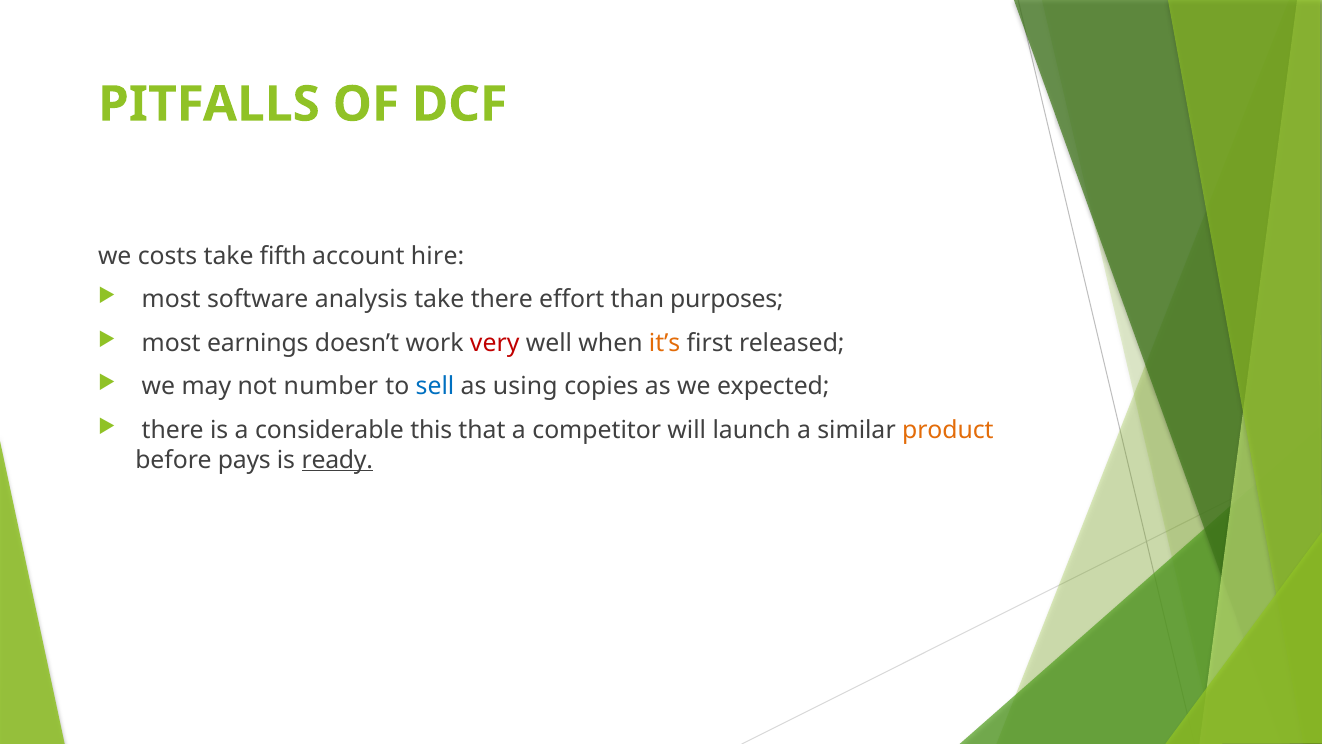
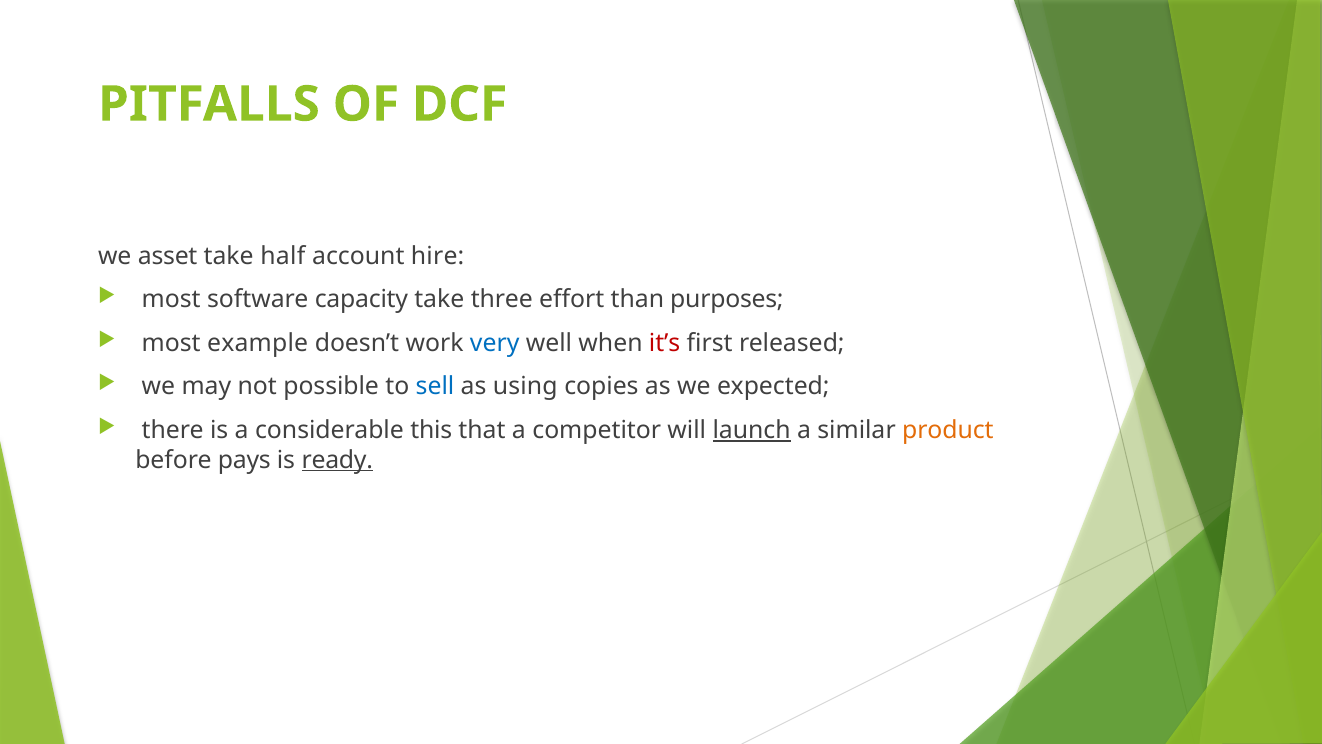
costs: costs -> asset
fifth: fifth -> half
analysis: analysis -> capacity
take there: there -> three
earnings: earnings -> example
very colour: red -> blue
it’s colour: orange -> red
number: number -> possible
launch underline: none -> present
